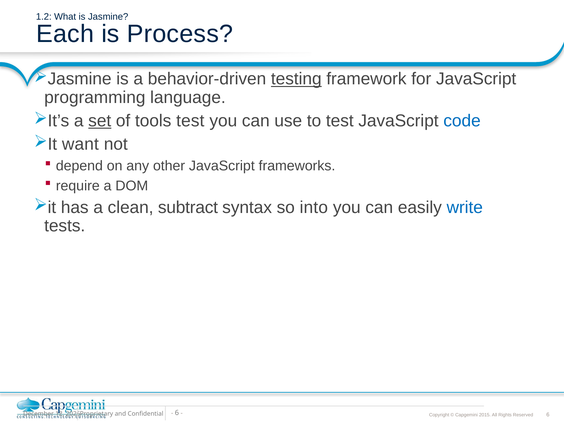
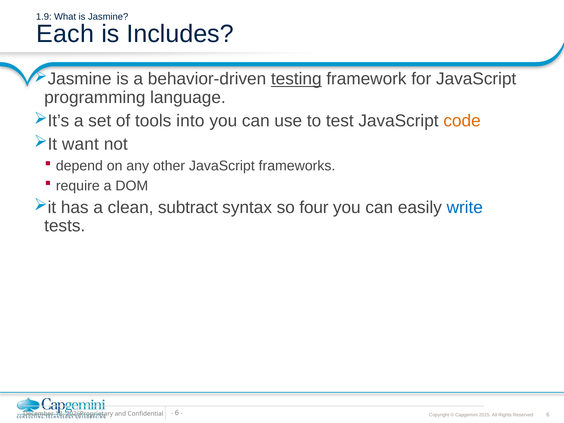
1.2: 1.2 -> 1.9
Process: Process -> Includes
set underline: present -> none
tools test: test -> into
code colour: blue -> orange
into: into -> four
